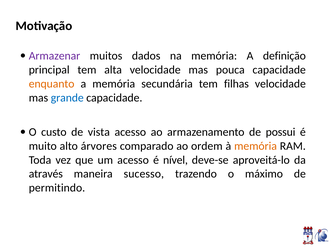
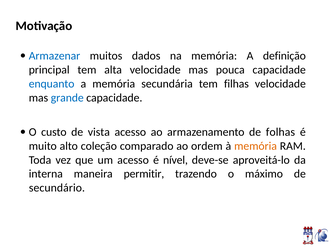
Armazenar colour: purple -> blue
enquanto colour: orange -> blue
possui: possui -> folhas
árvores: árvores -> coleção
através: através -> interna
sucesso: sucesso -> permitir
permitindo: permitindo -> secundário
